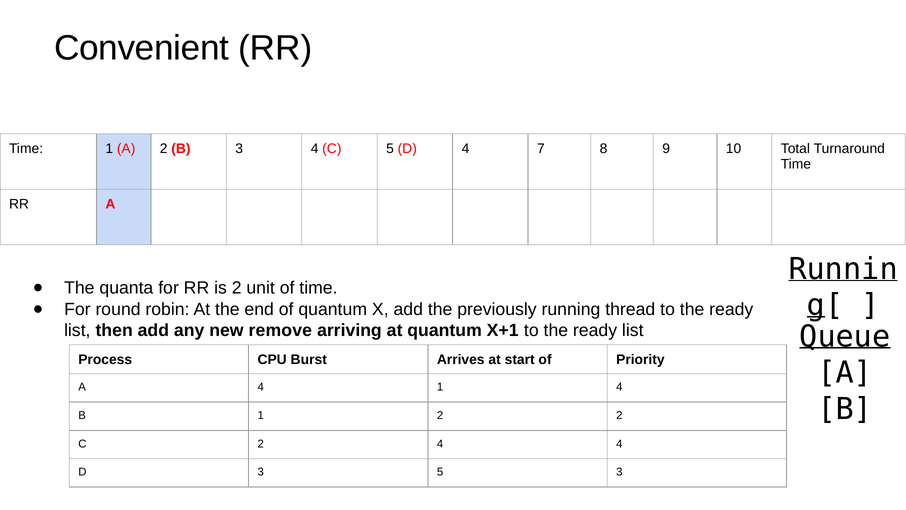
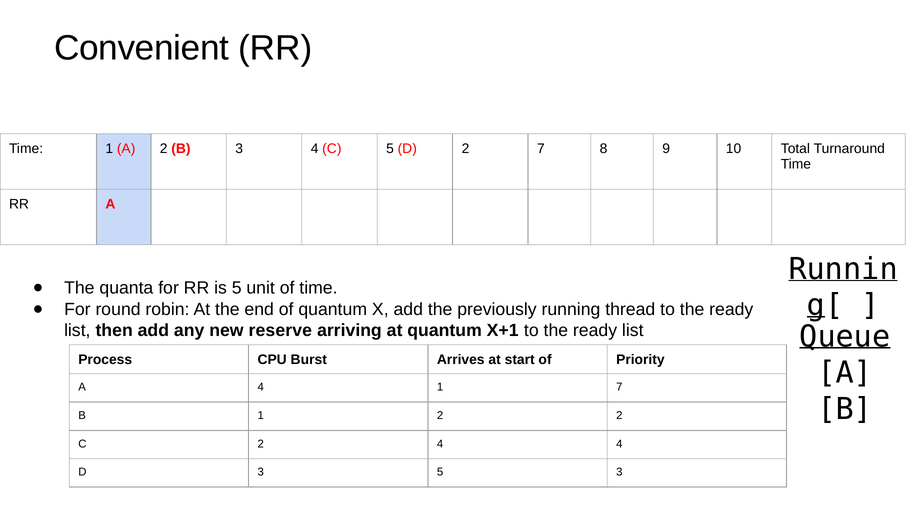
D 4: 4 -> 2
is 2: 2 -> 5
remove: remove -> reserve
1 4: 4 -> 7
